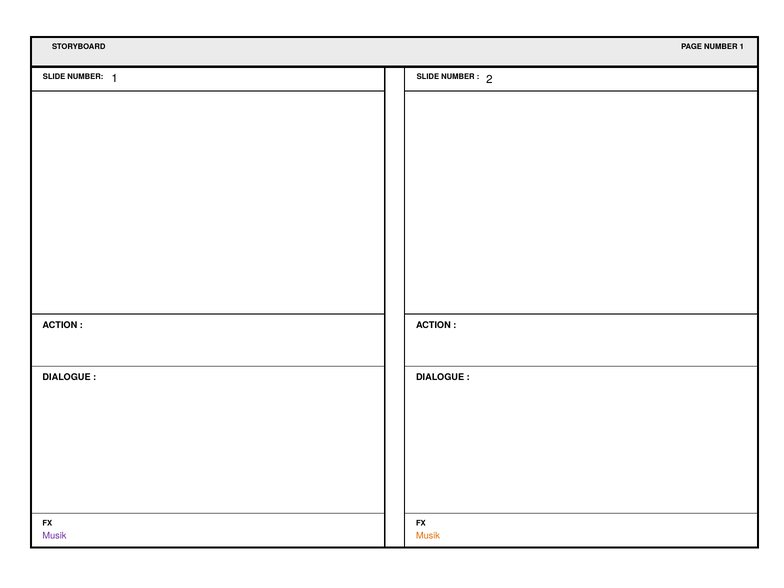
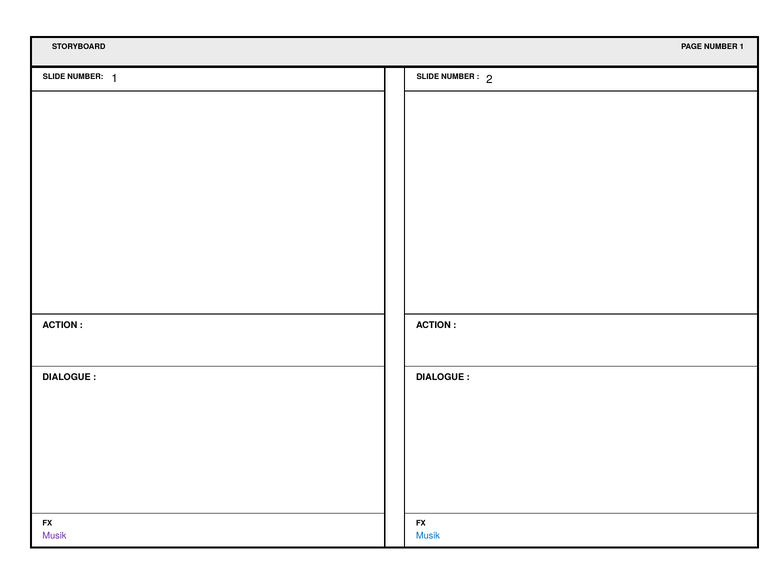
Musik at (428, 536) colour: orange -> blue
